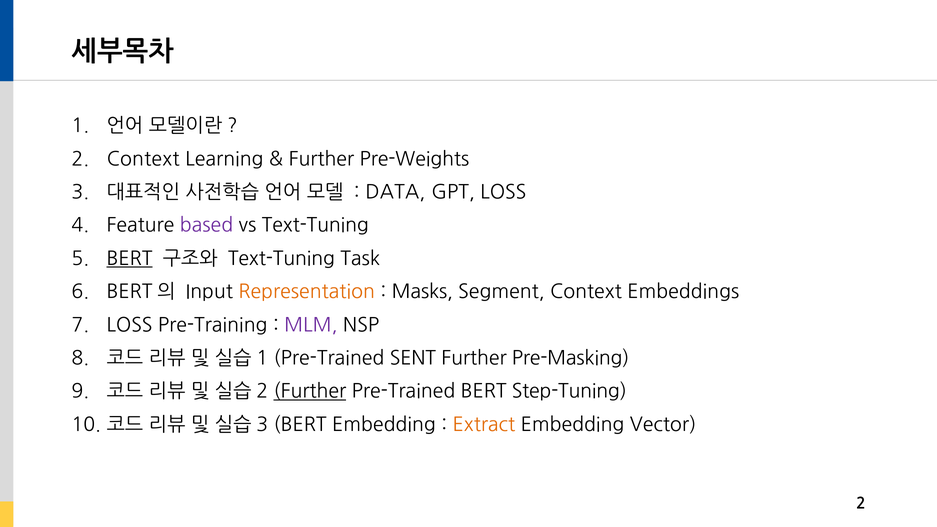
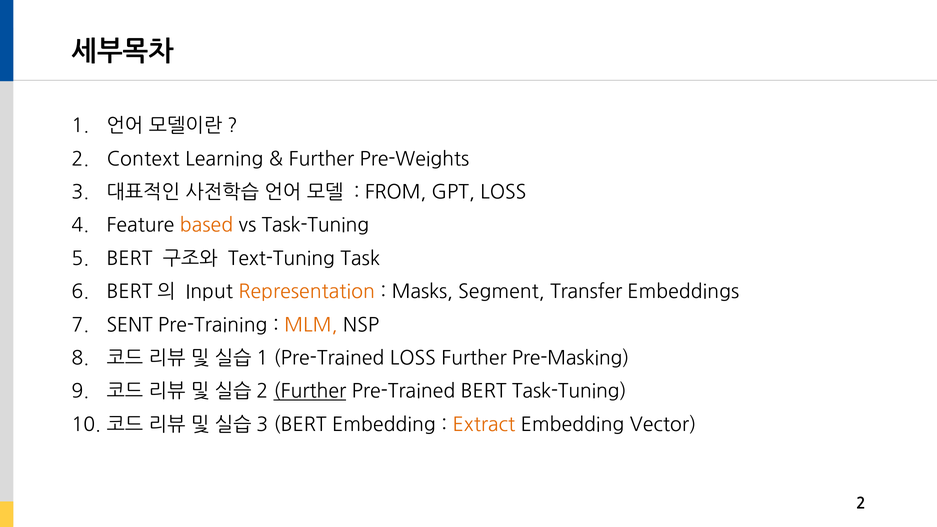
DATA: DATA -> FROM
based colour: purple -> orange
vs Text-Tuning: Text-Tuning -> Task-Tuning
BERT at (130, 259) underline: present -> none
Segment Context: Context -> Transfer
LOSS at (130, 325): LOSS -> SENT
MLM colour: purple -> orange
Pre-Trained SENT: SENT -> LOSS
BERT Step-Tuning: Step-Tuning -> Task-Tuning
